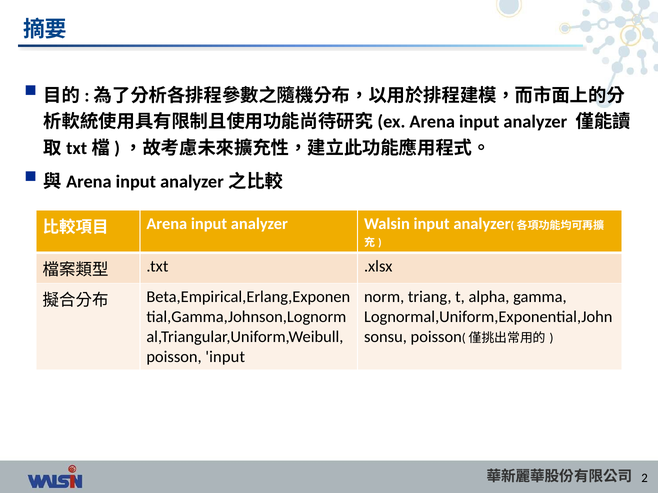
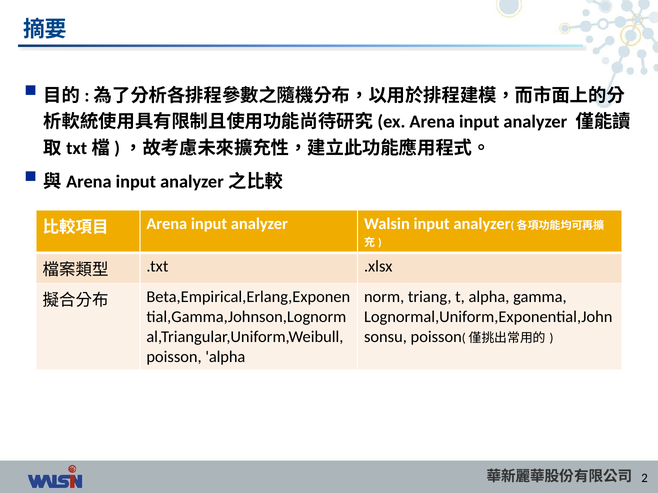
input at (225, 357): input -> alpha
